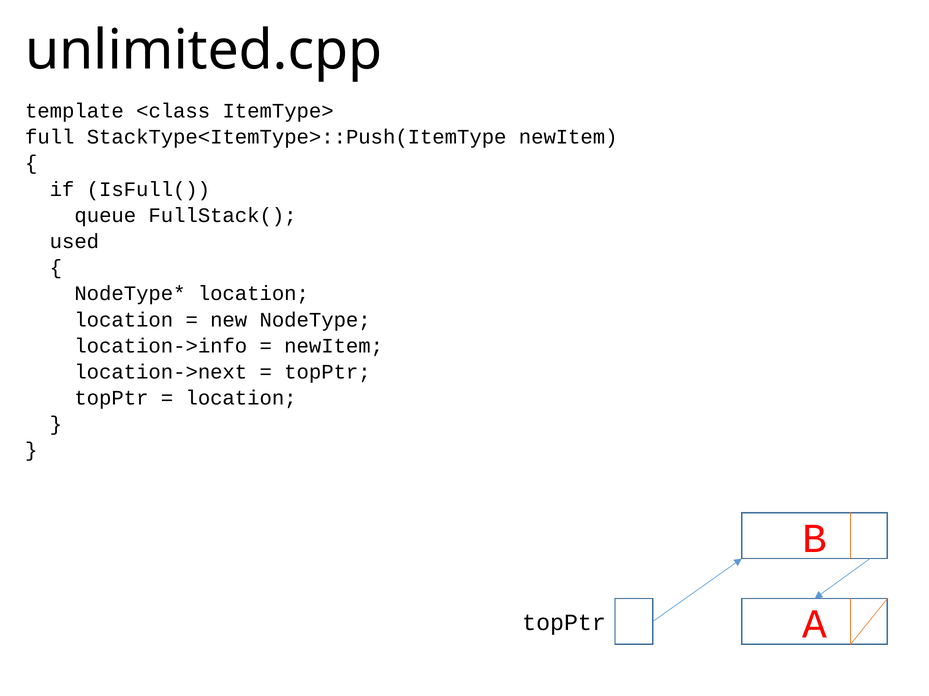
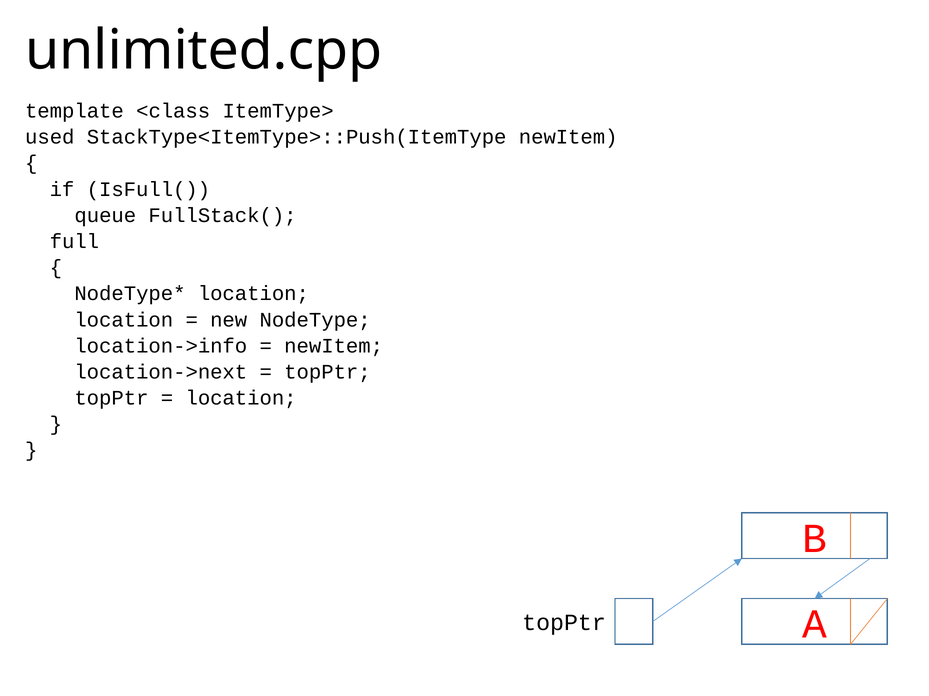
full: full -> used
used: used -> full
